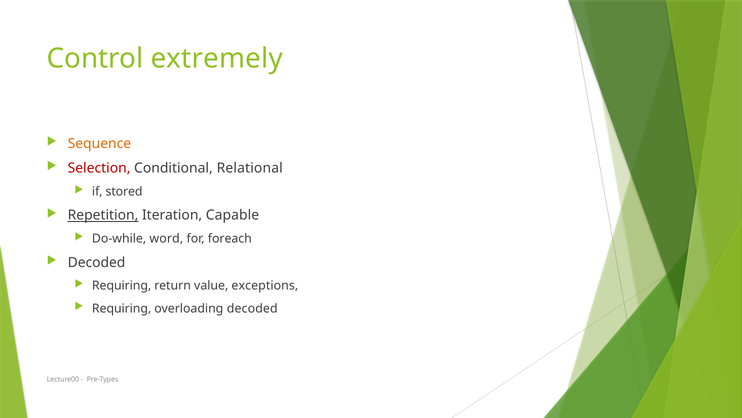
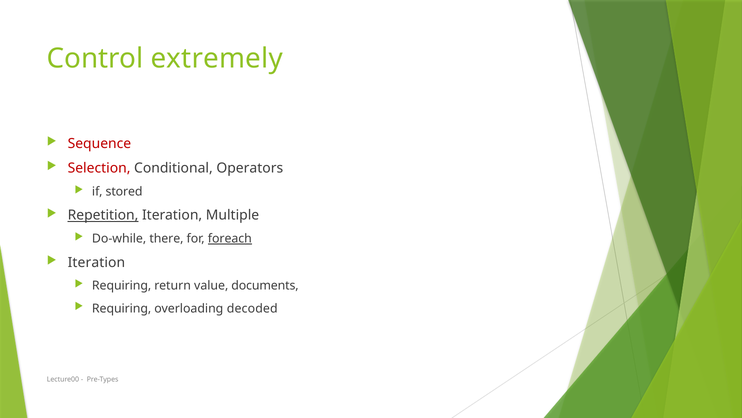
Sequence colour: orange -> red
Relational: Relational -> Operators
Capable: Capable -> Multiple
word: word -> there
foreach underline: none -> present
Decoded at (97, 262): Decoded -> Iteration
exceptions: exceptions -> documents
